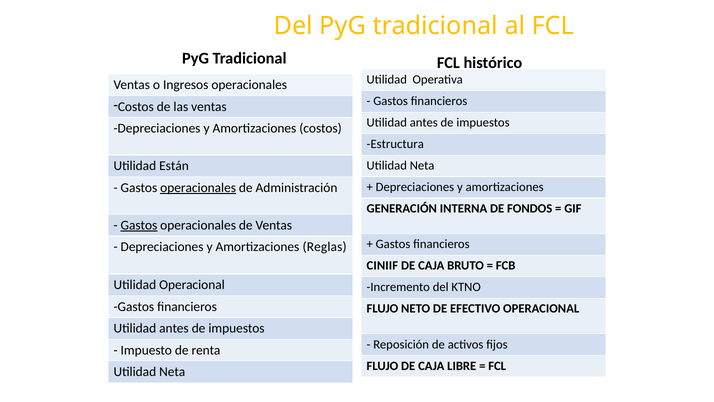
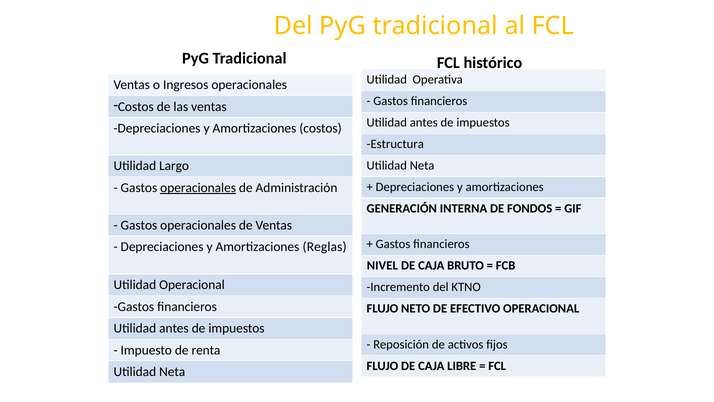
Están: Están -> Largo
Gastos at (139, 225) underline: present -> none
CINIIF: CINIIF -> NIVEL
